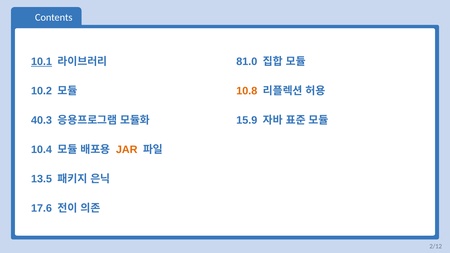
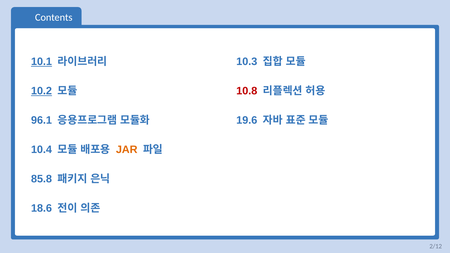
81.0: 81.0 -> 10.3
10.2 underline: none -> present
10.8 colour: orange -> red
40.3: 40.3 -> 96.1
15.9: 15.9 -> 19.6
13.5: 13.5 -> 85.8
17.6: 17.6 -> 18.6
